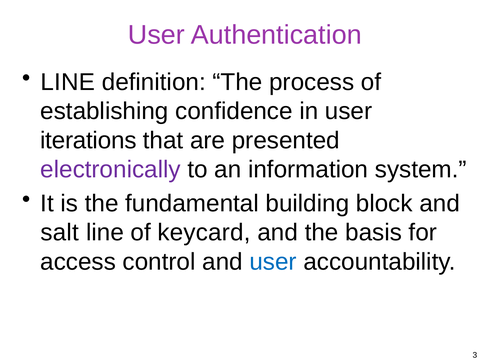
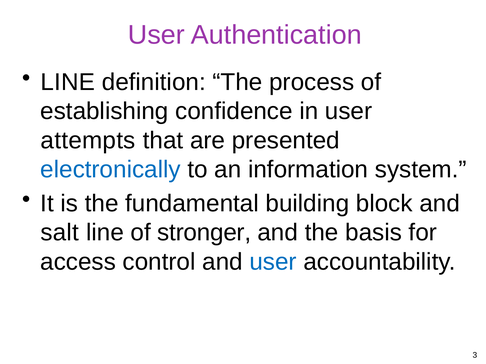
iterations: iterations -> attempts
electronically colour: purple -> blue
keycard: keycard -> stronger
